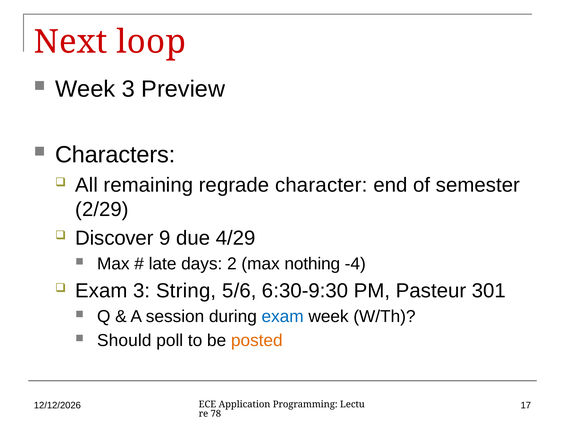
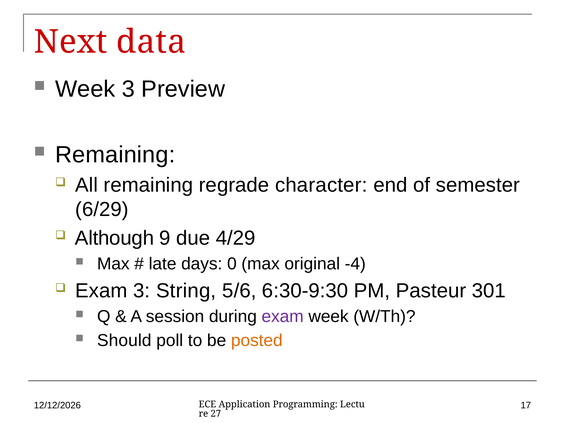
loop: loop -> data
Characters at (115, 155): Characters -> Remaining
2/29: 2/29 -> 6/29
Discover: Discover -> Although
2: 2 -> 0
nothing: nothing -> original
exam at (283, 317) colour: blue -> purple
78: 78 -> 27
